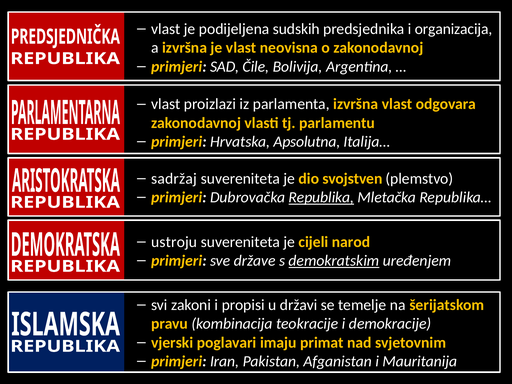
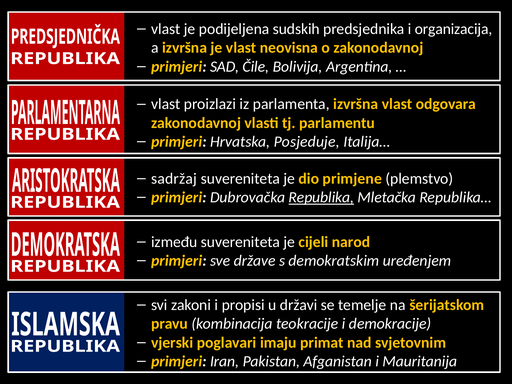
Apsolutna: Apsolutna -> Posjeduje
svojstven: svojstven -> primjene
ustroju: ustroju -> između
demokratskim underline: present -> none
